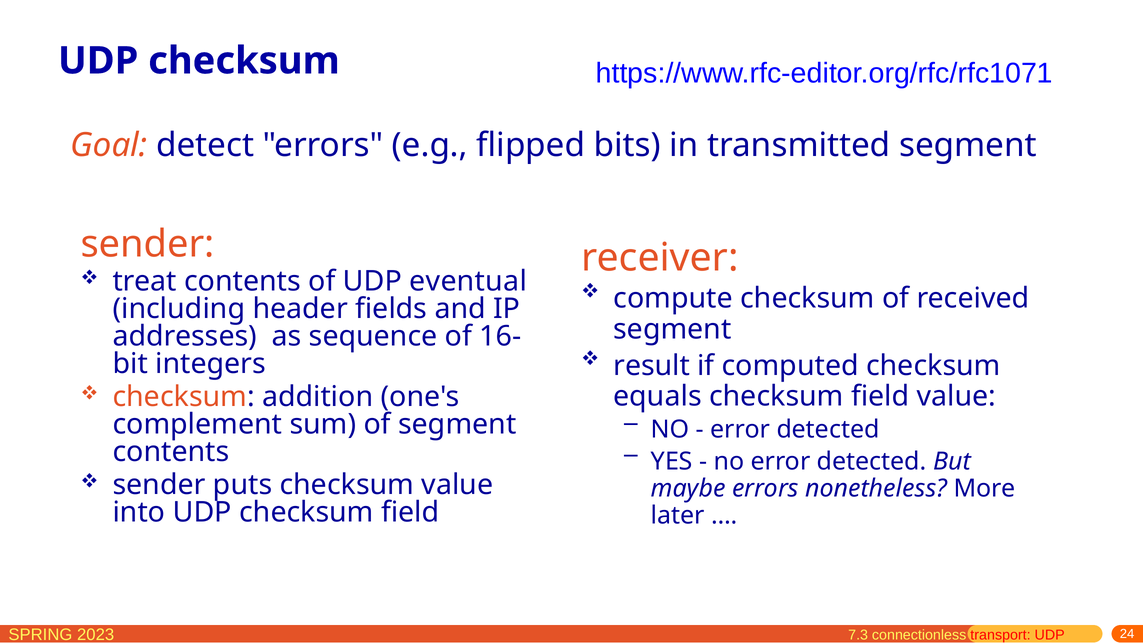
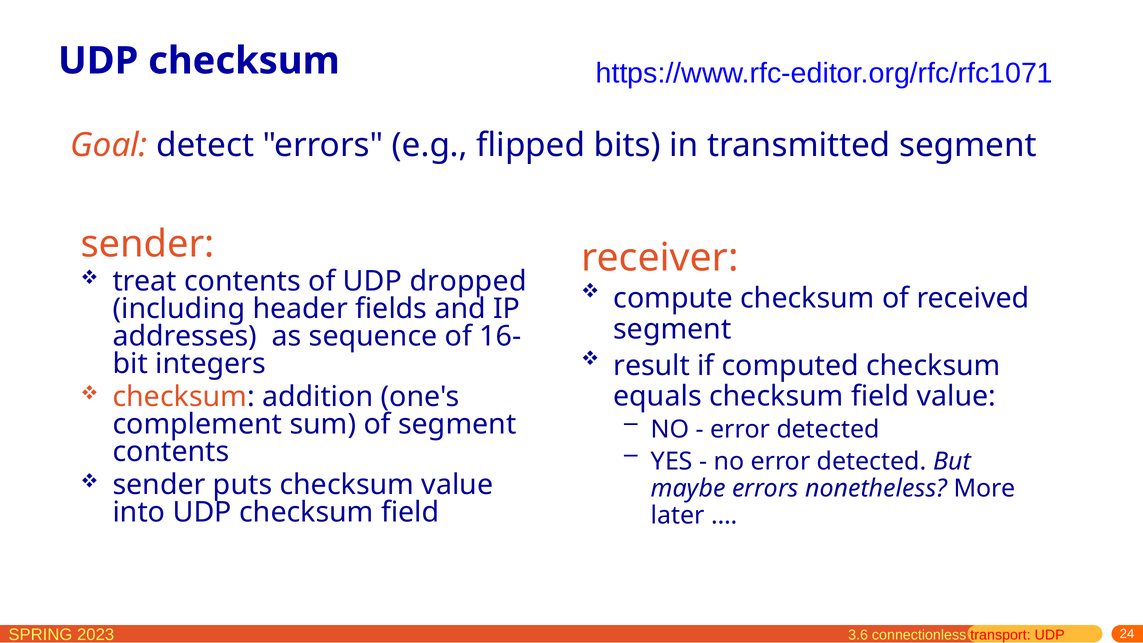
eventual: eventual -> dropped
7.3: 7.3 -> 3.6
